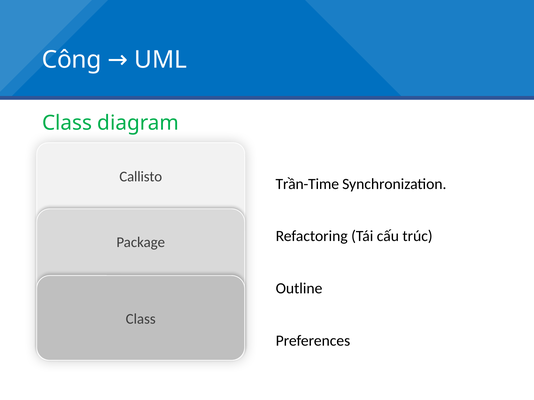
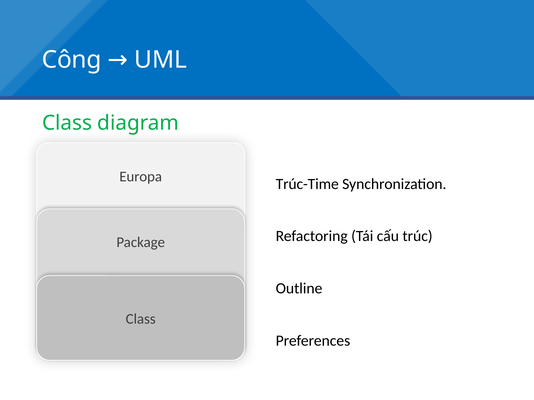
Callisto: Callisto -> Europa
Trần-Time: Trần-Time -> Trúc-Time
